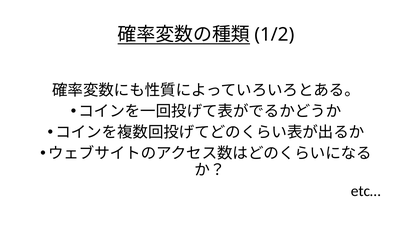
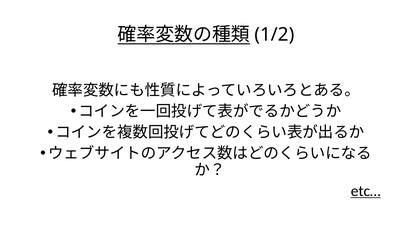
etc… underline: none -> present
